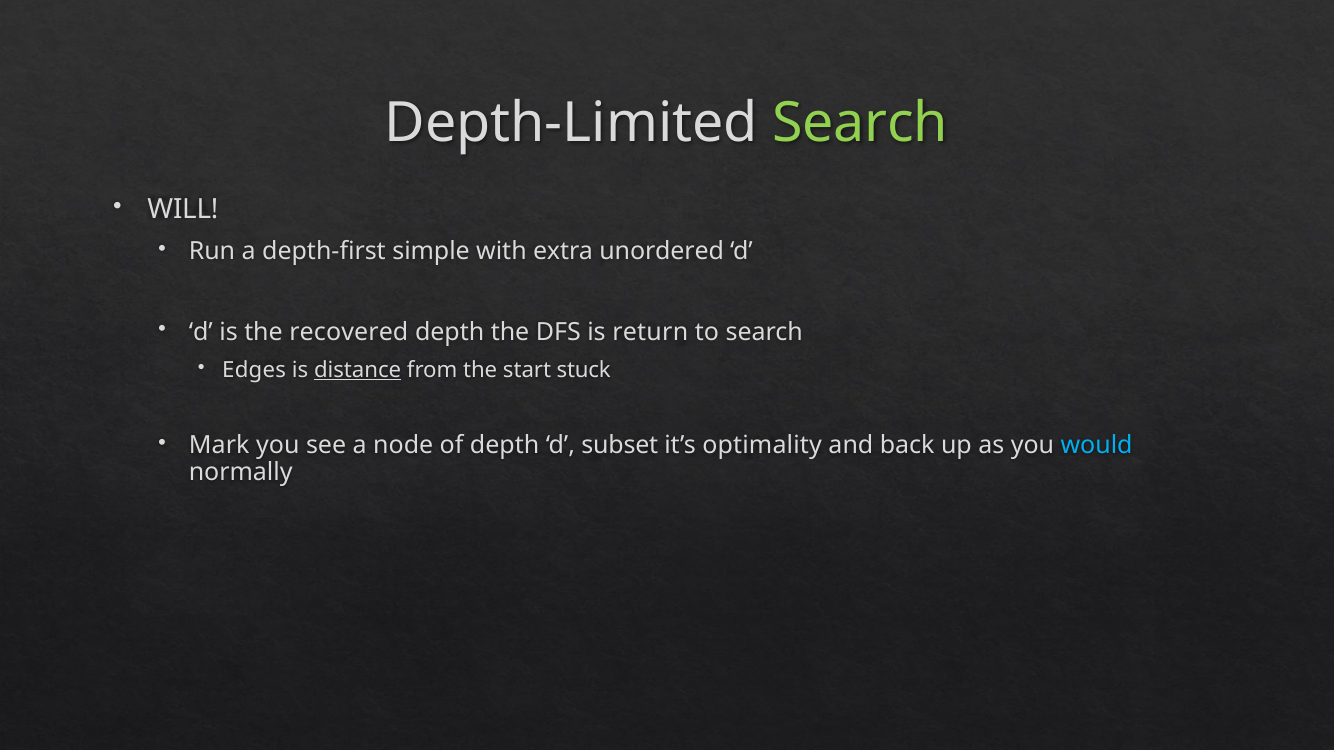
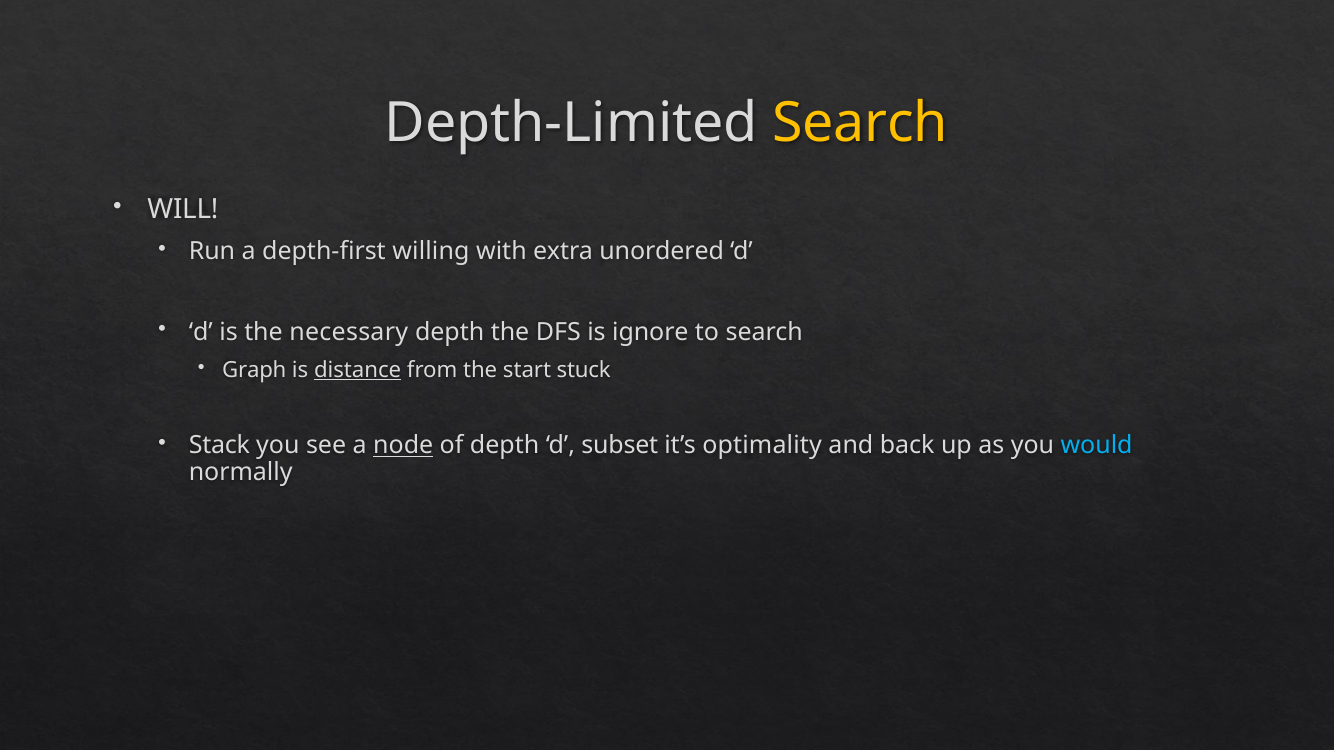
Search at (860, 124) colour: light green -> yellow
simple: simple -> willing
recovered: recovered -> necessary
return: return -> ignore
Edges: Edges -> Graph
Mark: Mark -> Stack
node underline: none -> present
